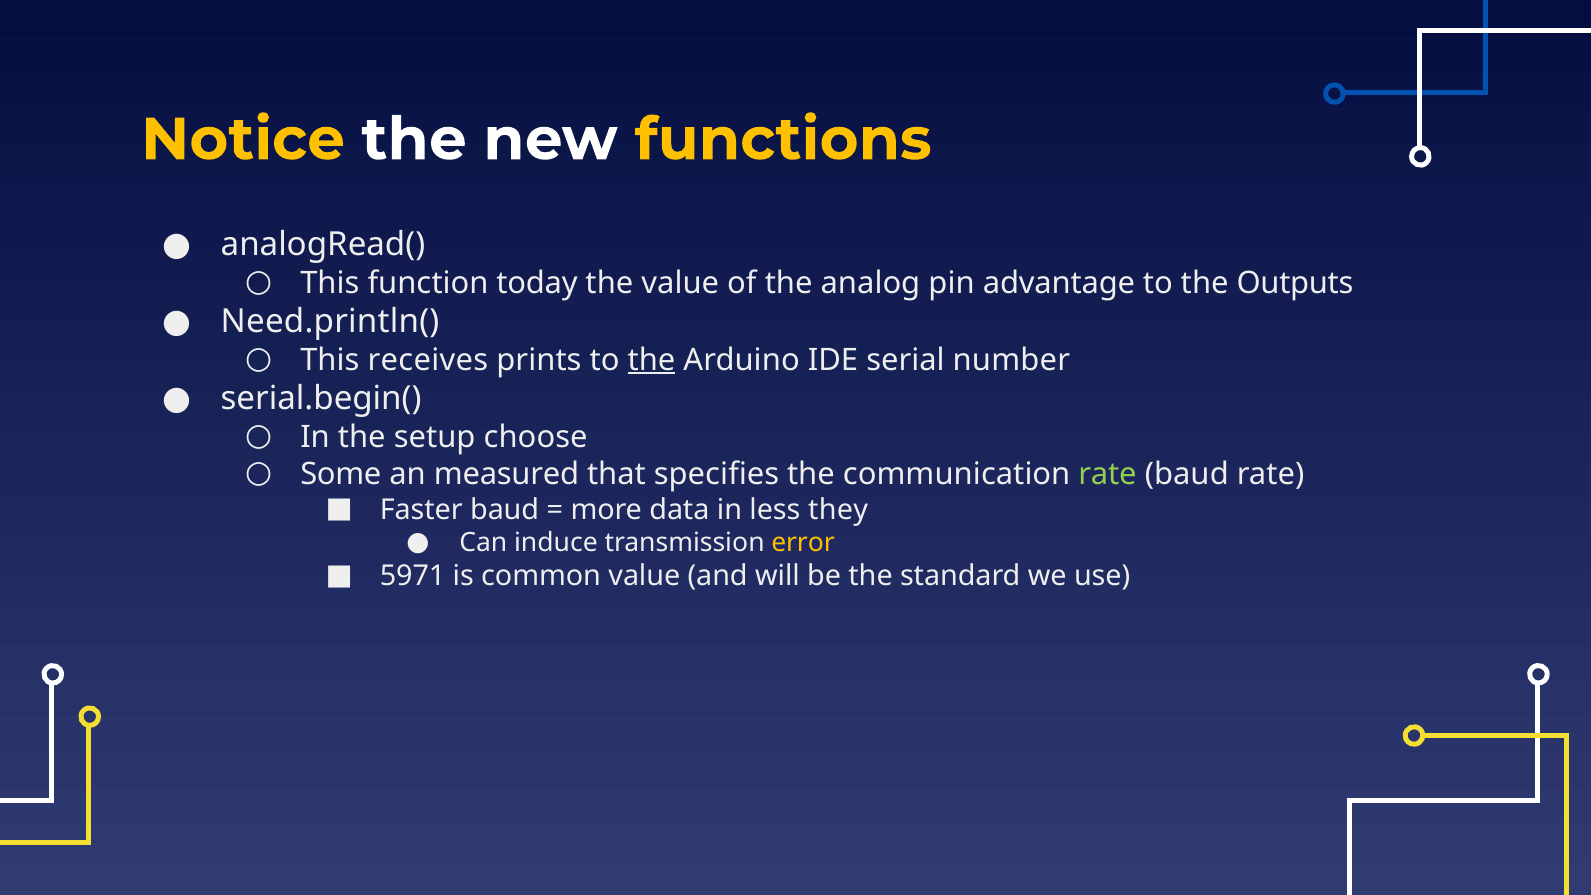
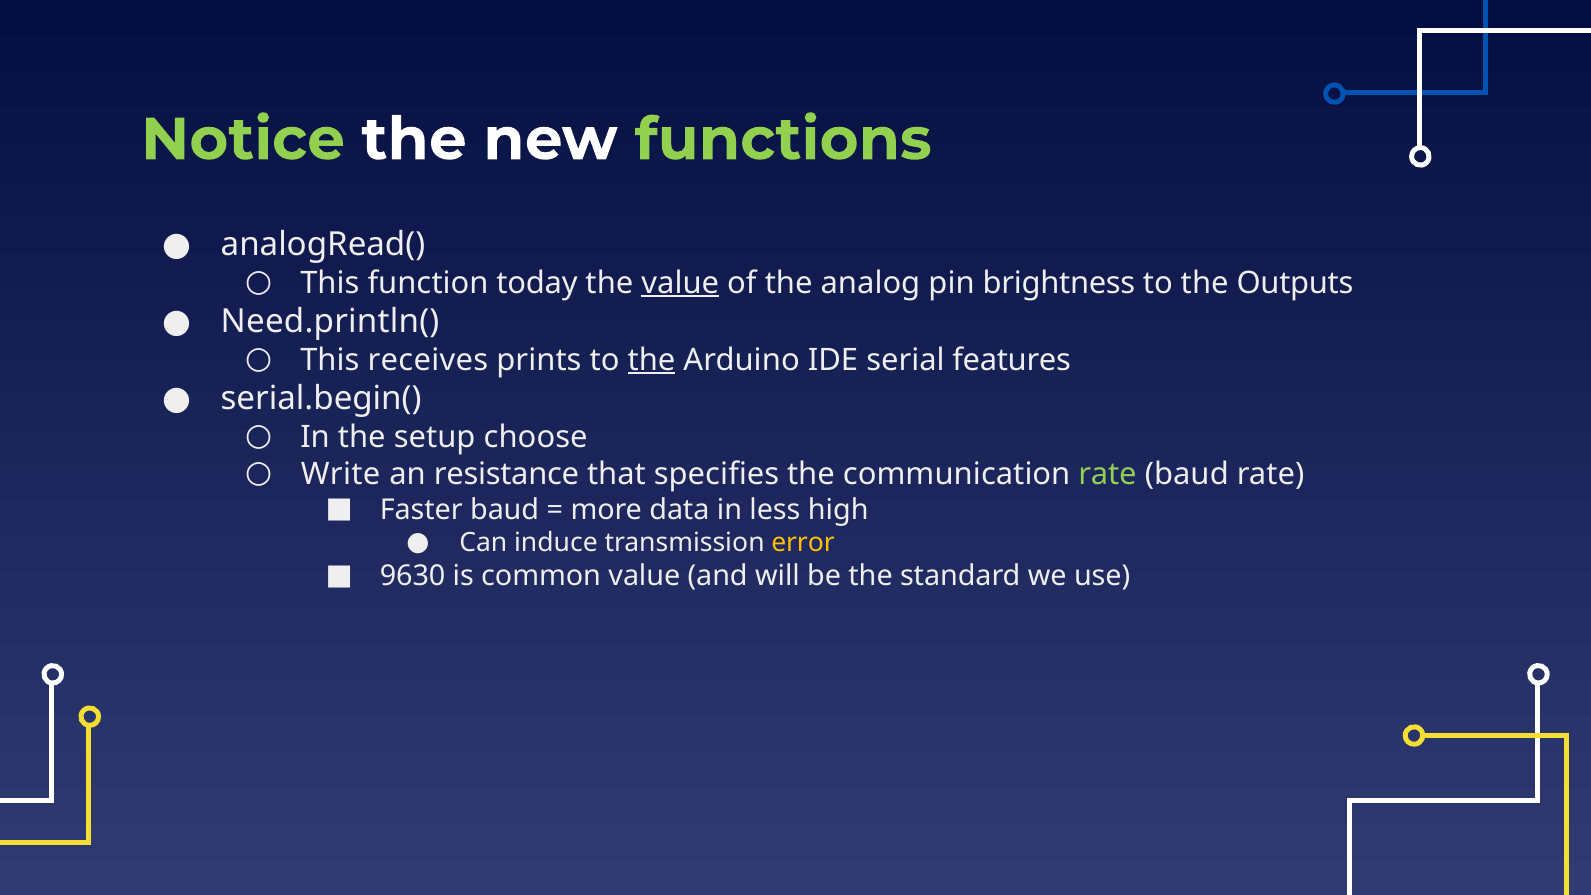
Notice colour: yellow -> light green
functions colour: yellow -> light green
value at (680, 283) underline: none -> present
advantage: advantage -> brightness
number: number -> features
Some: Some -> Write
measured: measured -> resistance
they: they -> high
5971: 5971 -> 9630
